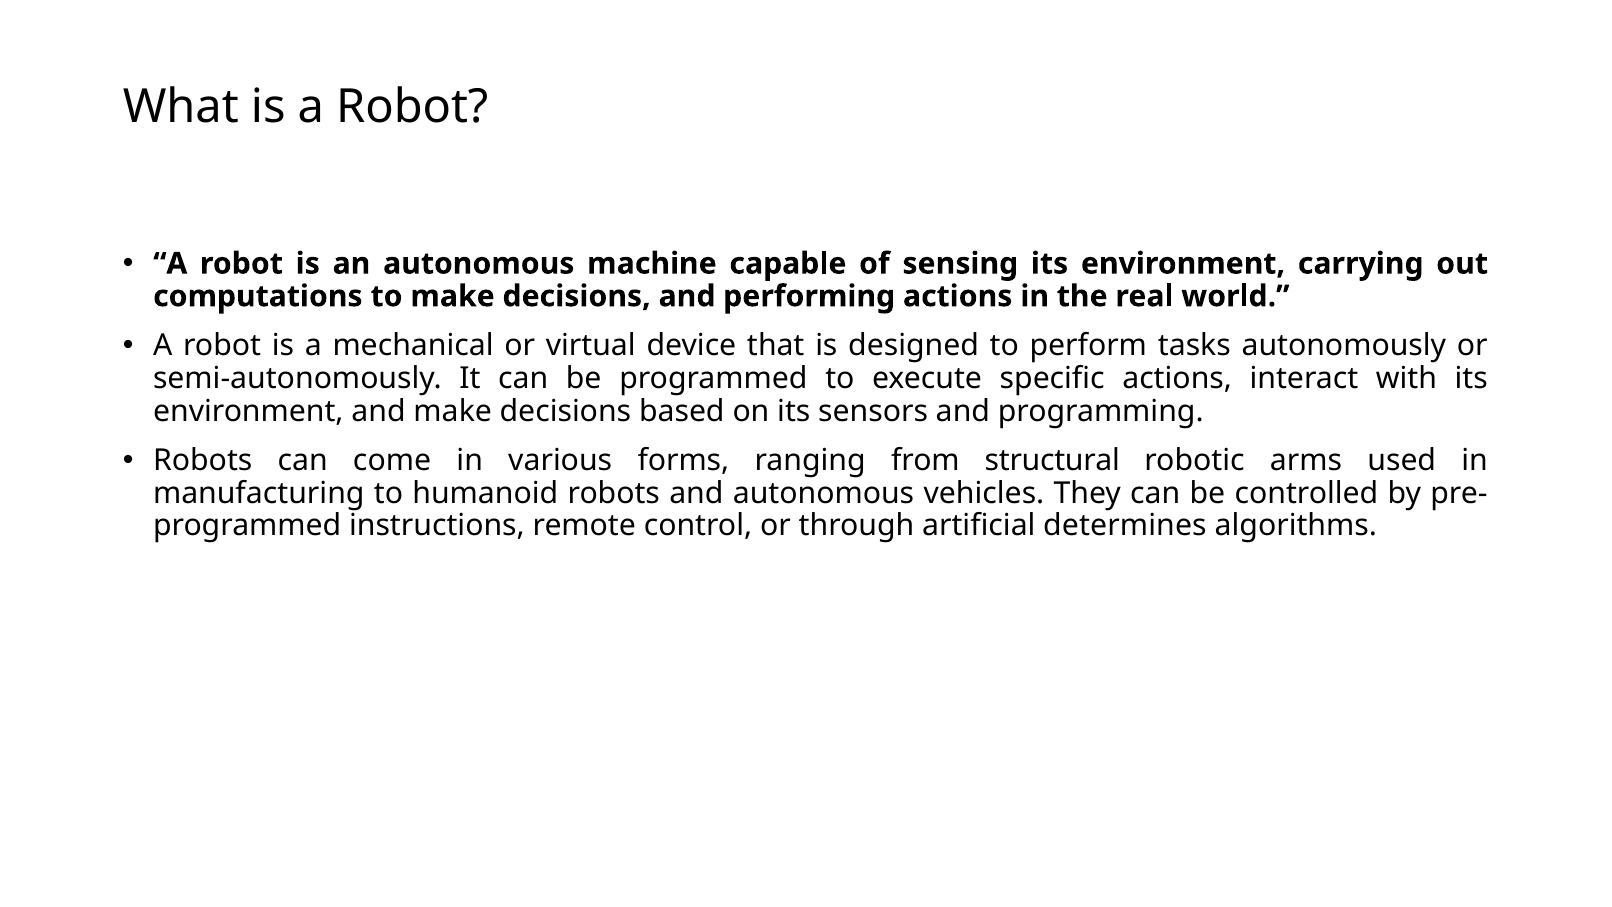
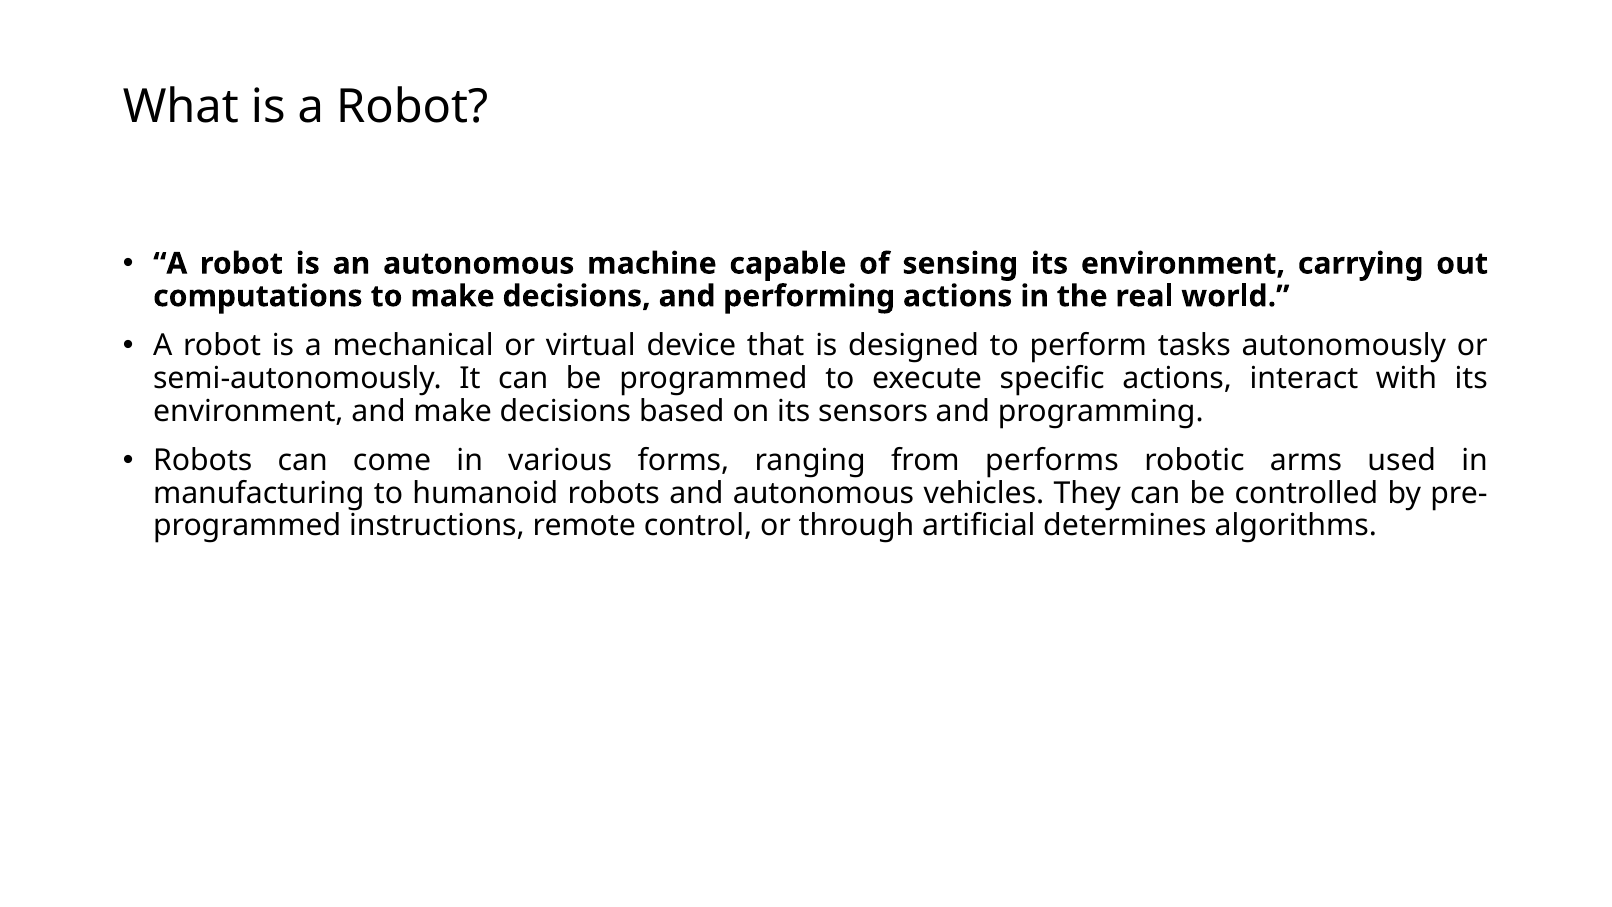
structural: structural -> performs
